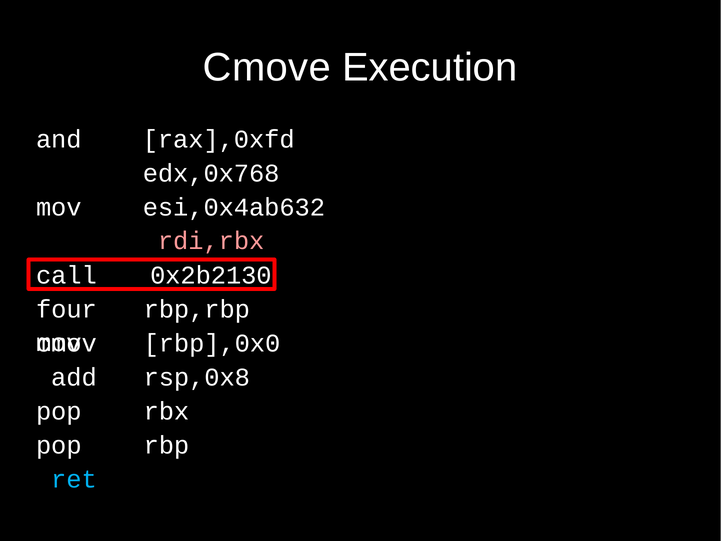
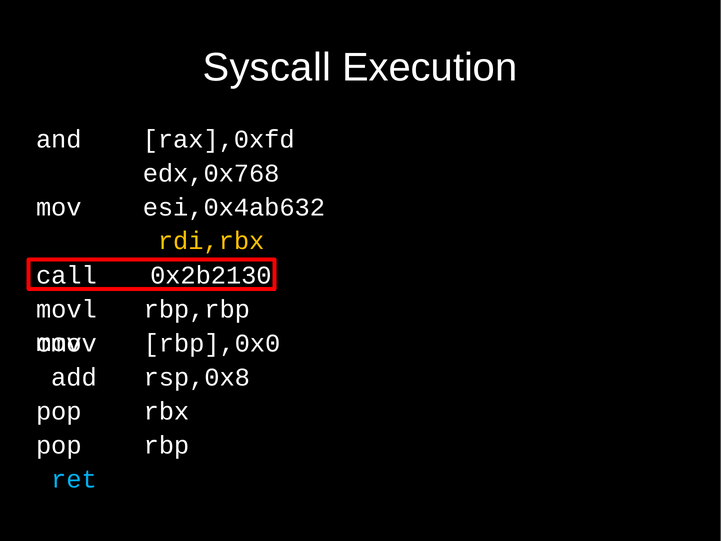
Cmove: Cmove -> Syscall
rdi,rbx colour: pink -> yellow
four: four -> movl
